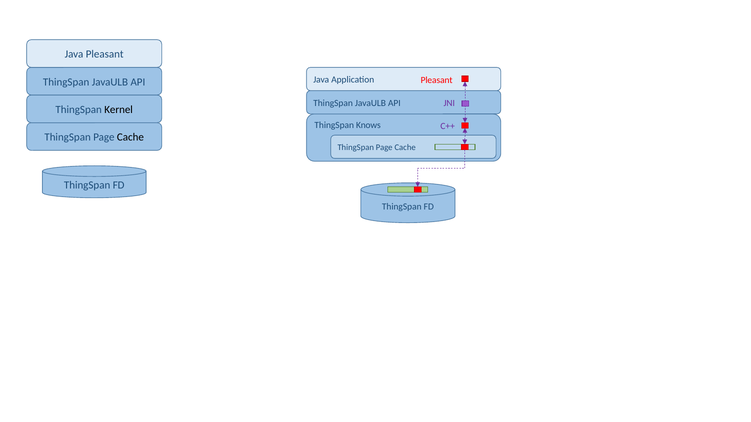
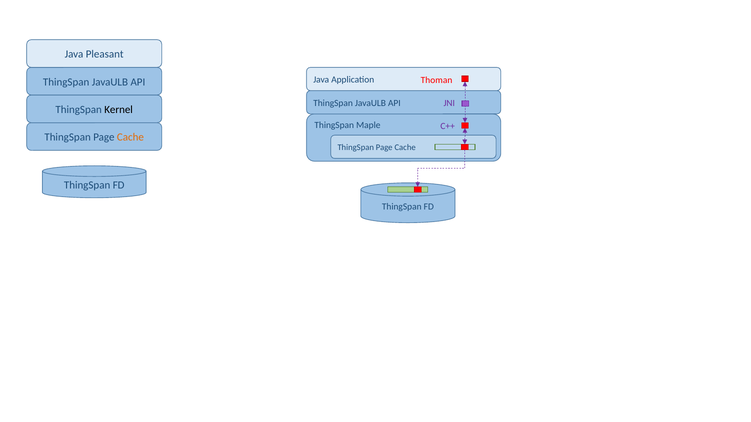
Application Pleasant: Pleasant -> Thoman
Knows: Knows -> Maple
Cache at (130, 137) colour: black -> orange
